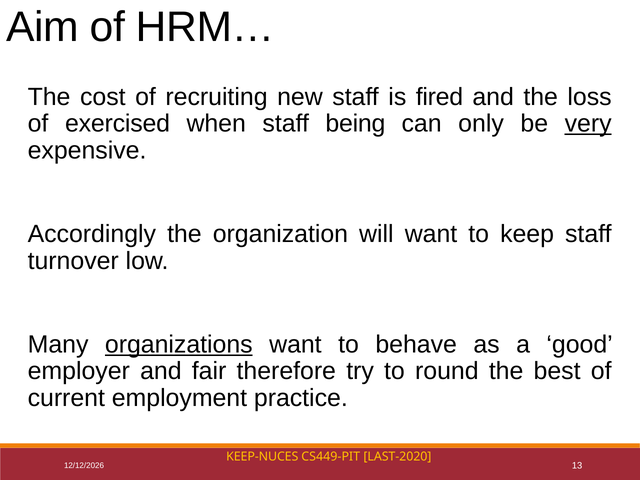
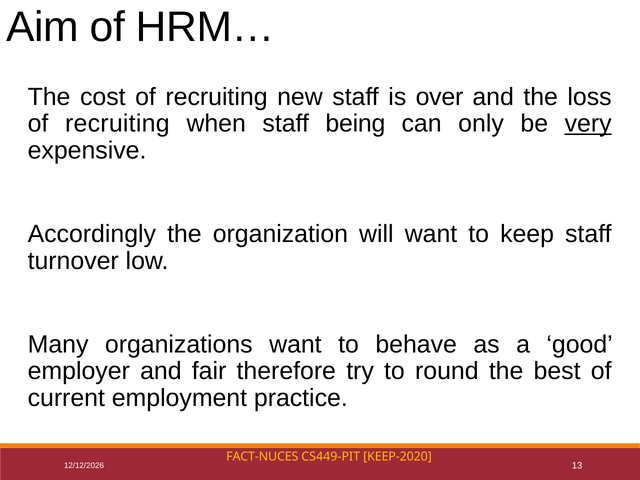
fired: fired -> over
exercised at (118, 124): exercised -> recruiting
organizations underline: present -> none
KEEP-NUCES: KEEP-NUCES -> FACT-NUCES
LAST-2020: LAST-2020 -> KEEP-2020
